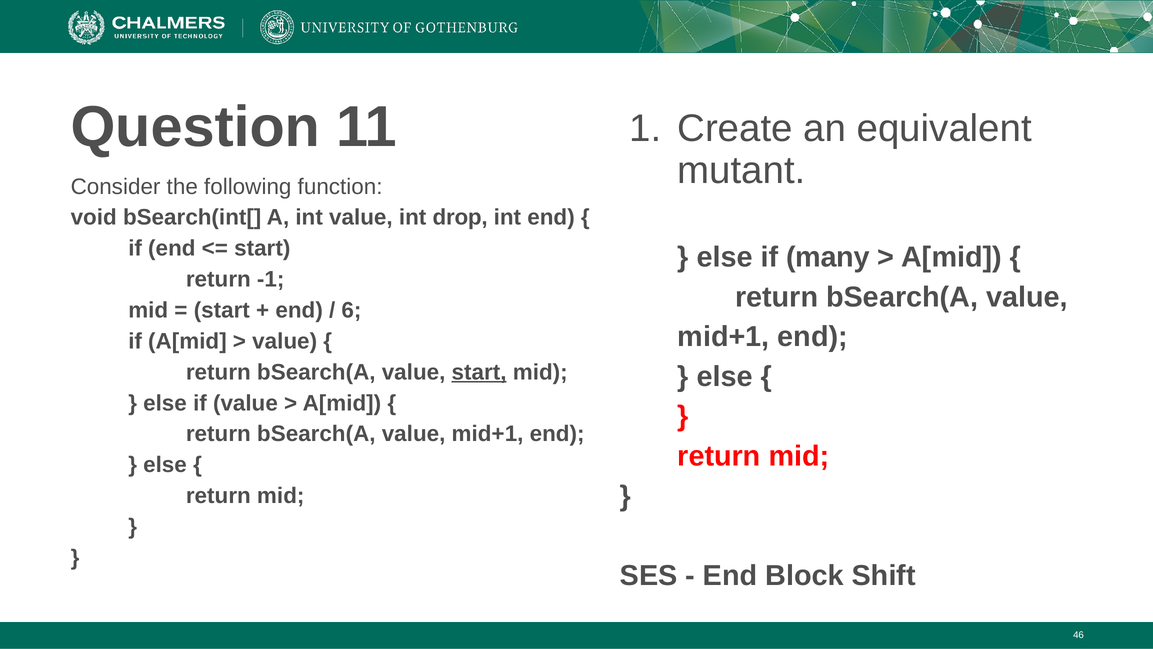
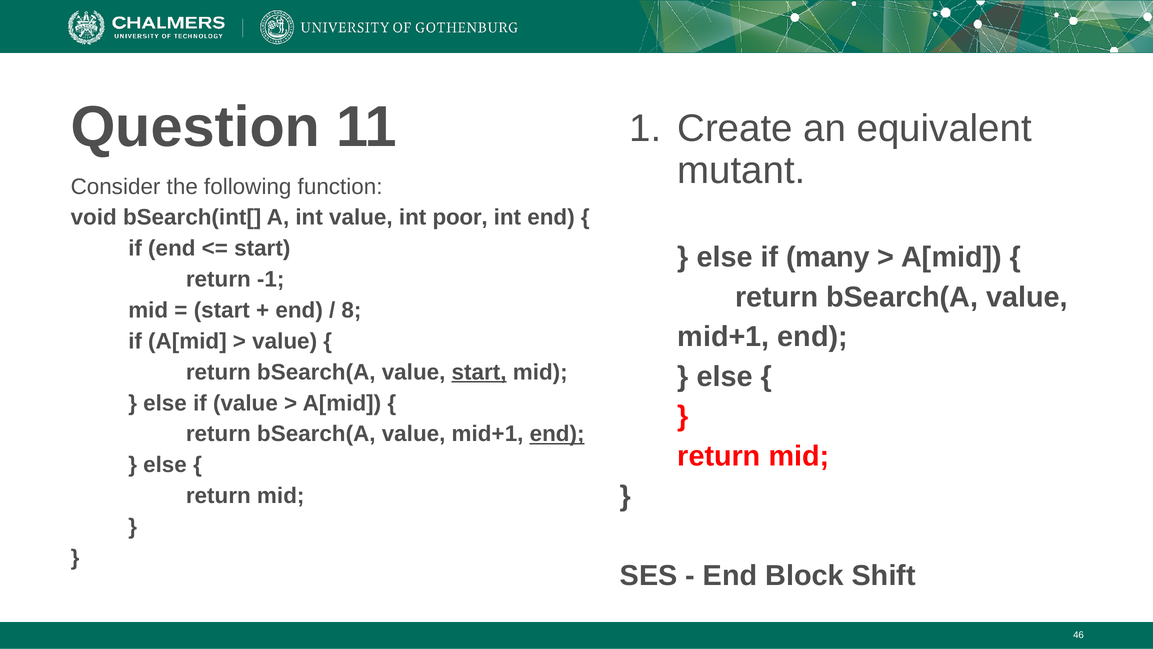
drop: drop -> poor
6: 6 -> 8
end at (557, 434) underline: none -> present
